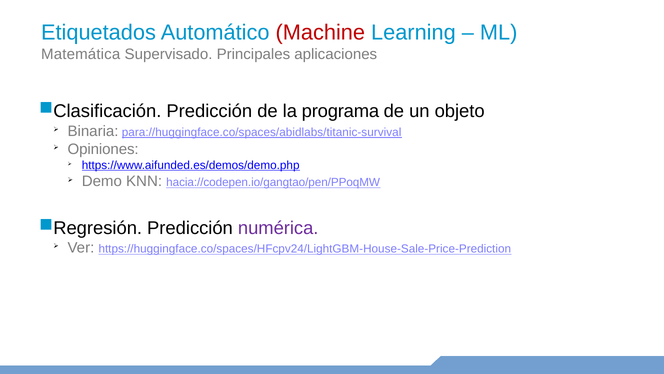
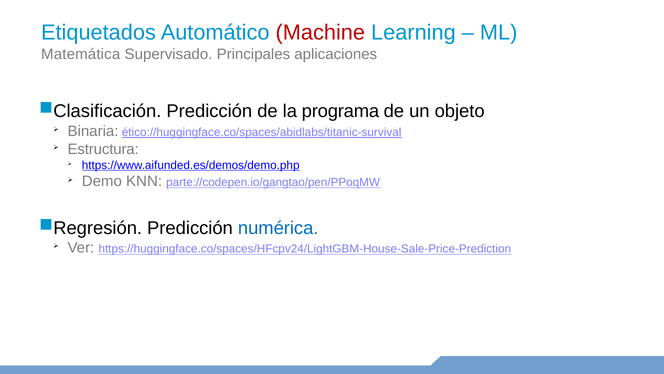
para://huggingface.co/spaces/abidlabs/titanic-survival: para://huggingface.co/spaces/abidlabs/titanic-survival -> ético://huggingface.co/spaces/abidlabs/titanic-survival
Opiniones: Opiniones -> Estructura
hacia://codepen.io/gangtao/pen/PPoqMW: hacia://codepen.io/gangtao/pen/PPoqMW -> parte://codepen.io/gangtao/pen/PPoqMW
numérica colour: purple -> blue
